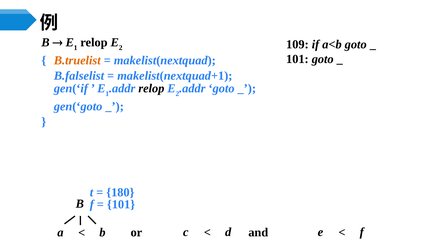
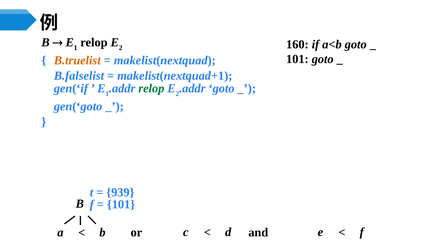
109: 109 -> 160
relop at (151, 89) colour: black -> green
180: 180 -> 939
